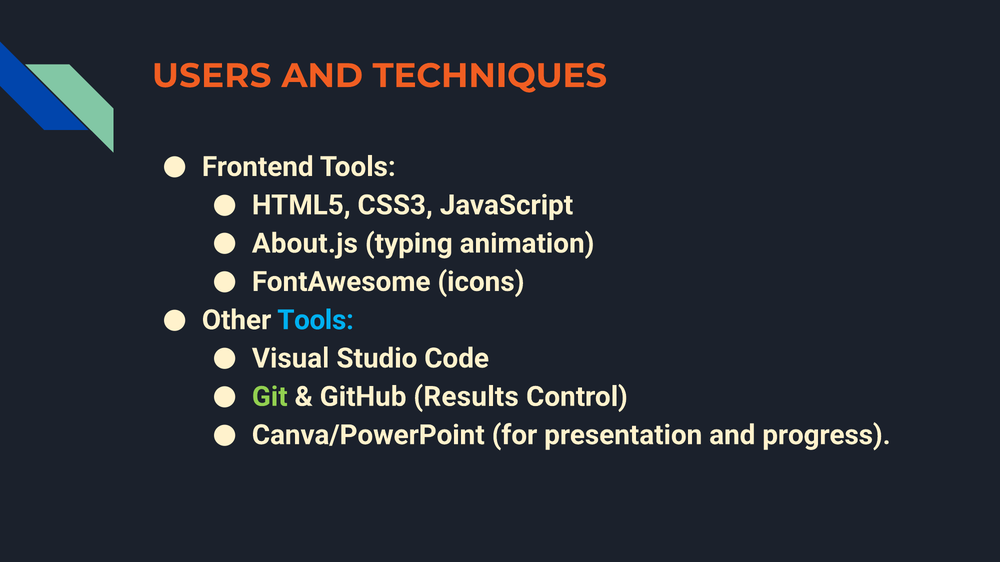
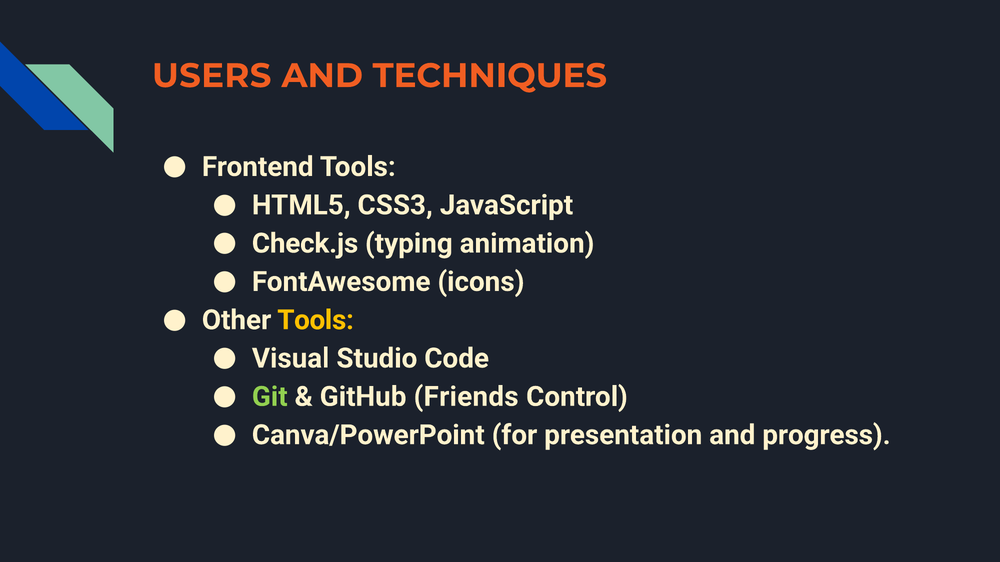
About.js: About.js -> Check.js
Tools at (316, 320) colour: light blue -> yellow
Results: Results -> Friends
